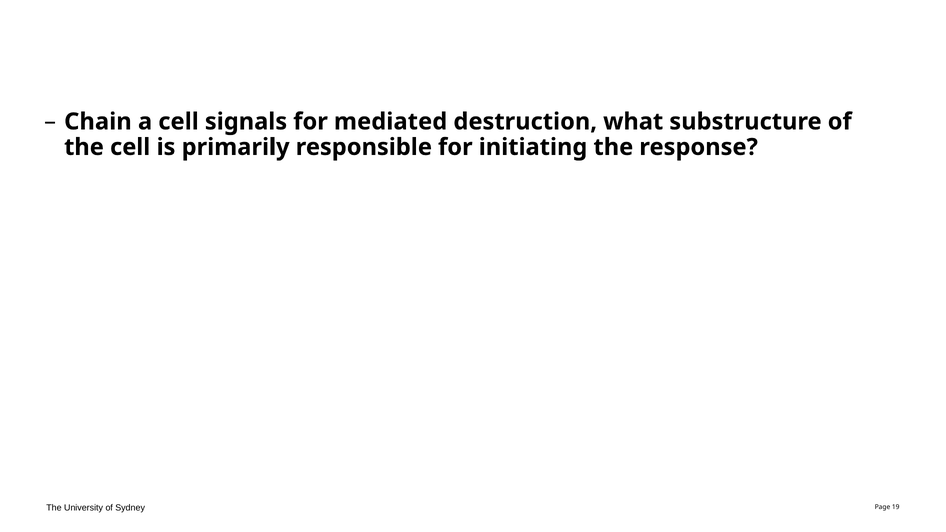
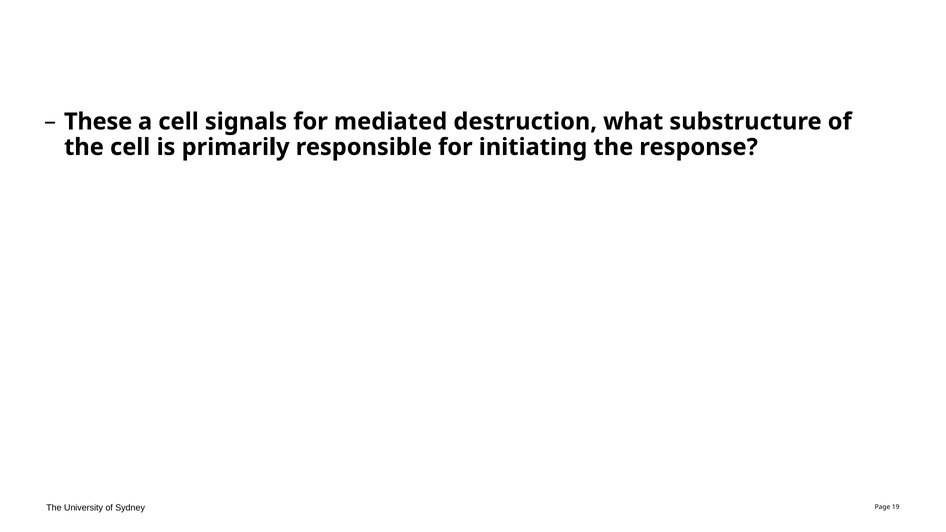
Chain: Chain -> These
